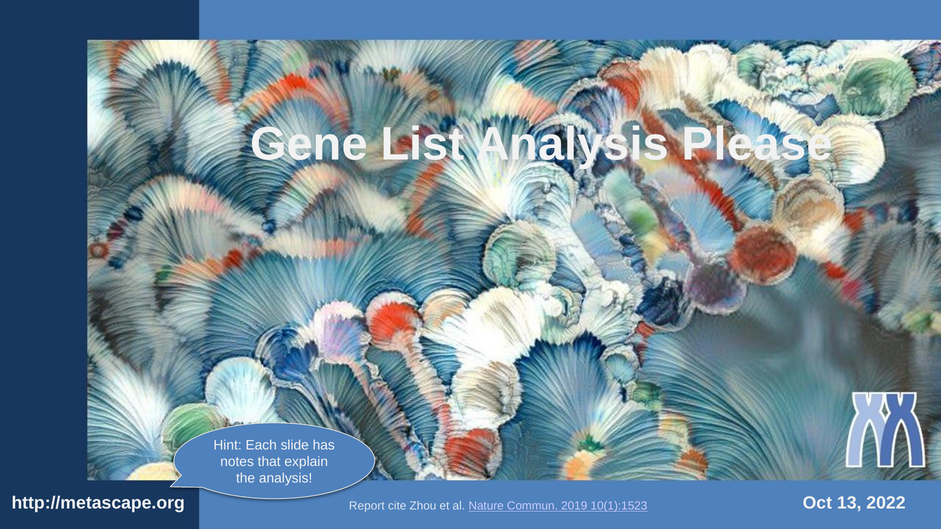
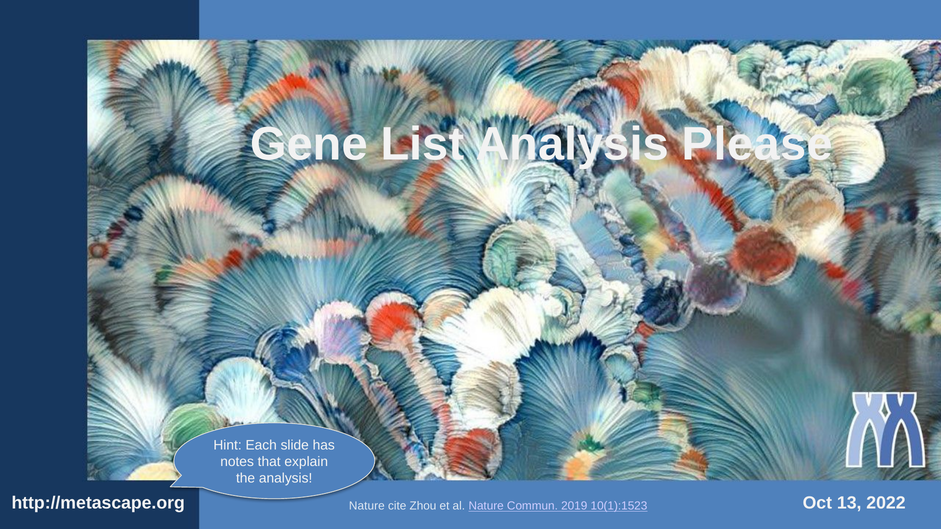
Report at (367, 506): Report -> Nature
